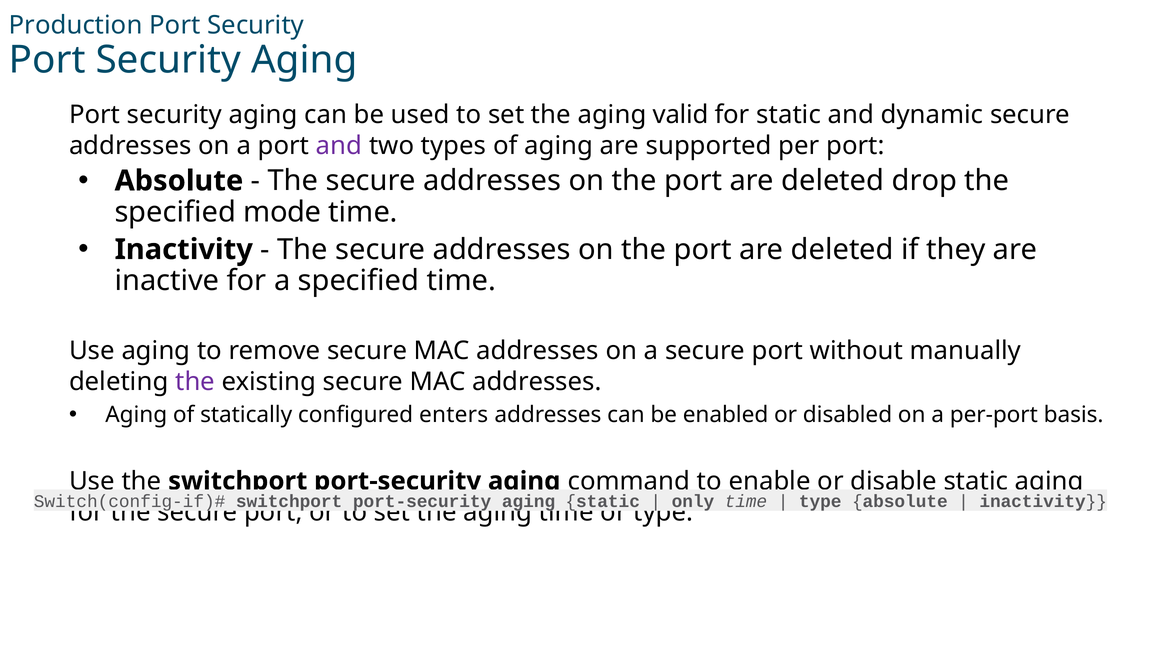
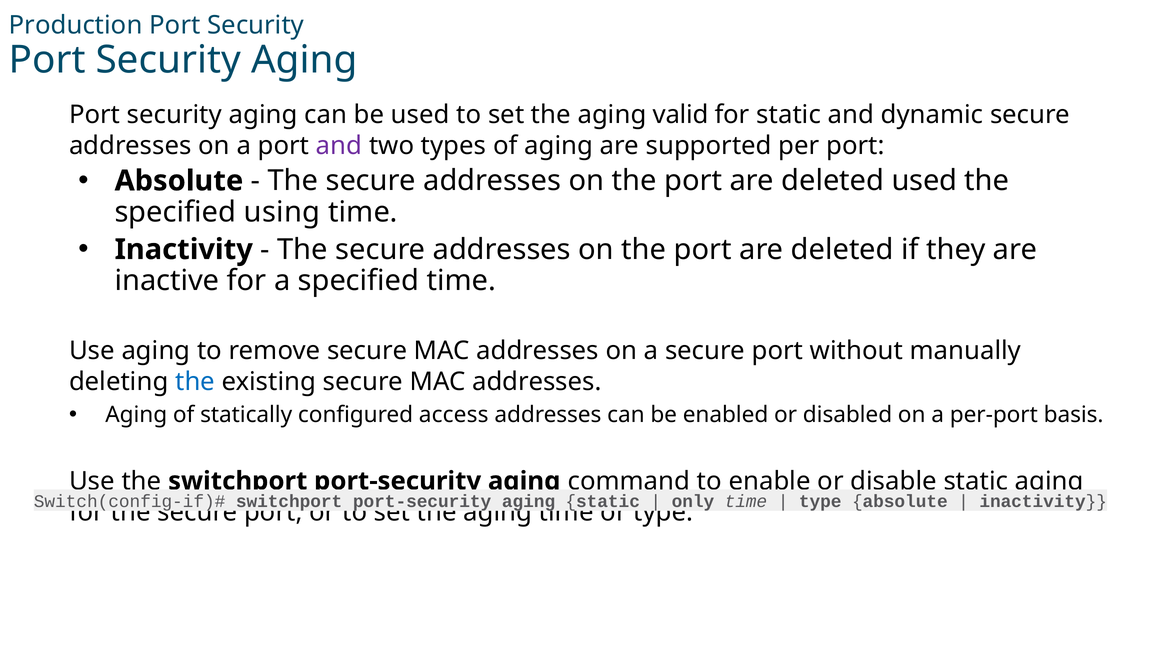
deleted drop: drop -> used
mode: mode -> using
the at (195, 382) colour: purple -> blue
enters: enters -> access
